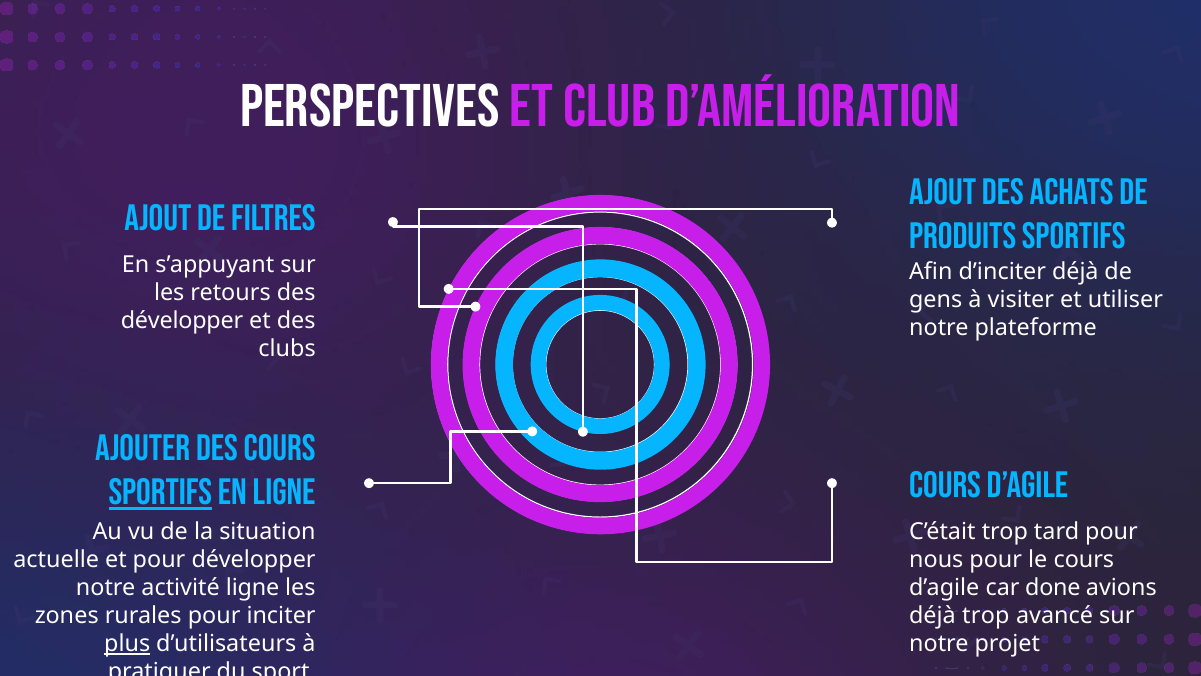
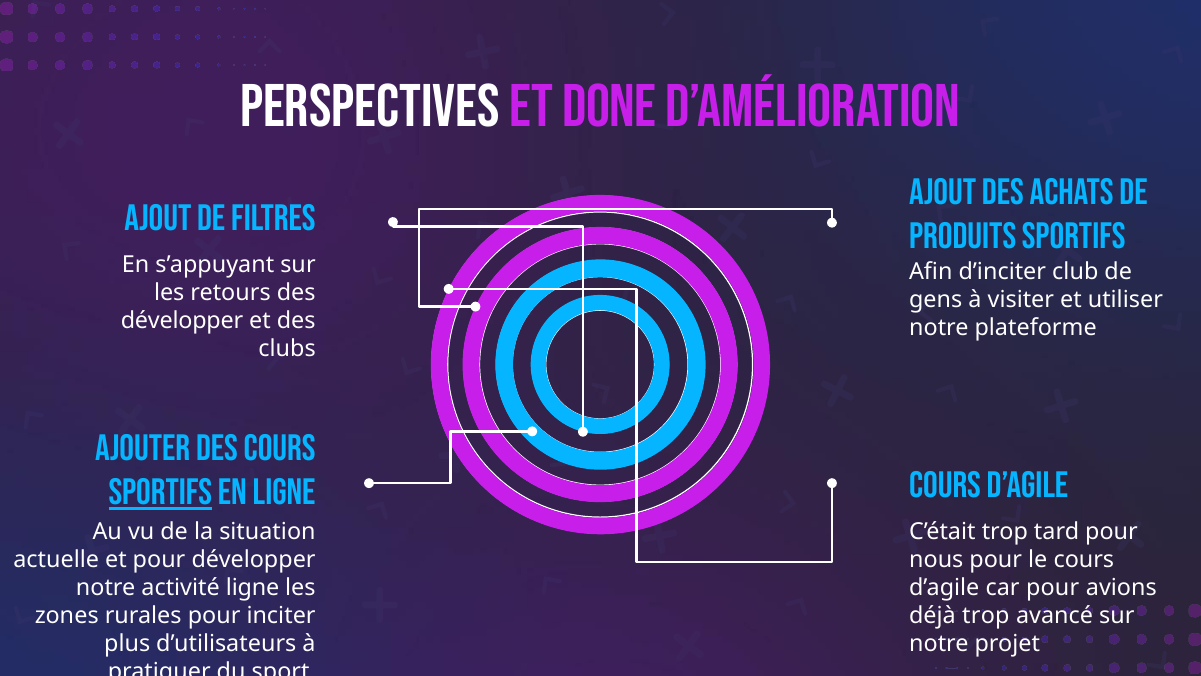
club: club -> done
d’inciter déjà: déjà -> club
car done: done -> pour
plus underline: present -> none
